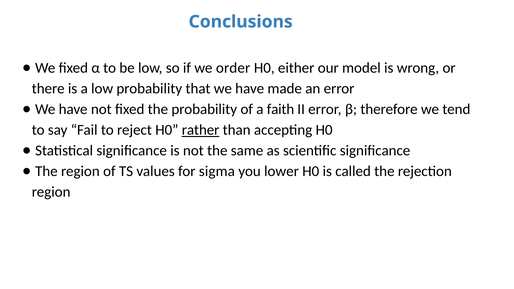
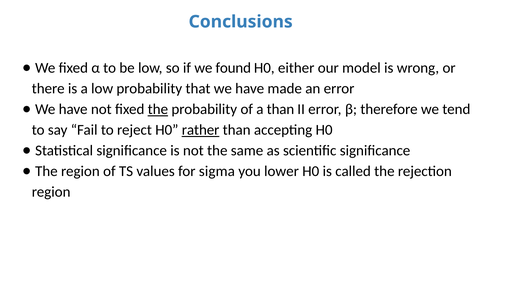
order: order -> found
the at (158, 109) underline: none -> present
a faith: faith -> than
